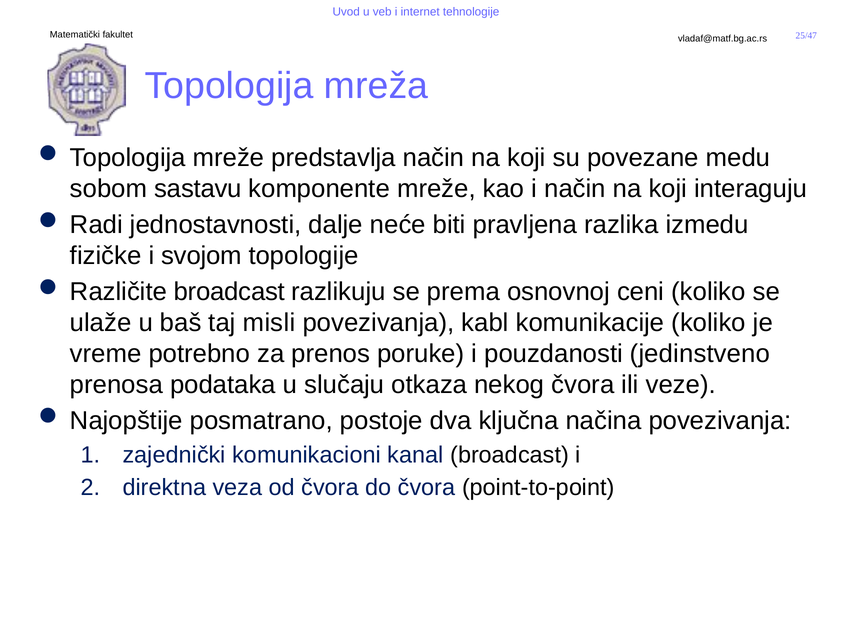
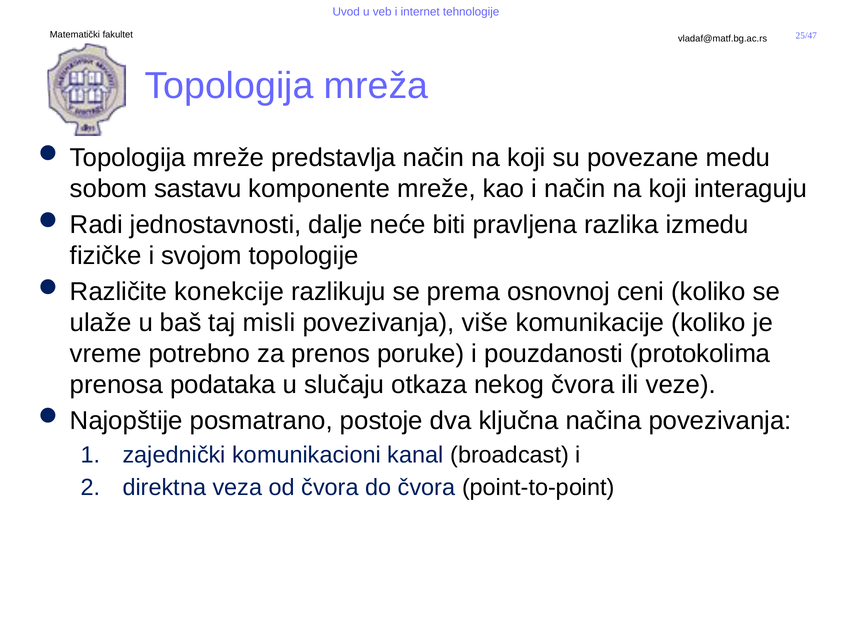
broadcast at (229, 292): broadcast -> konekcije
kabl: kabl -> više
jedinstveno: jedinstveno -> protokolima
